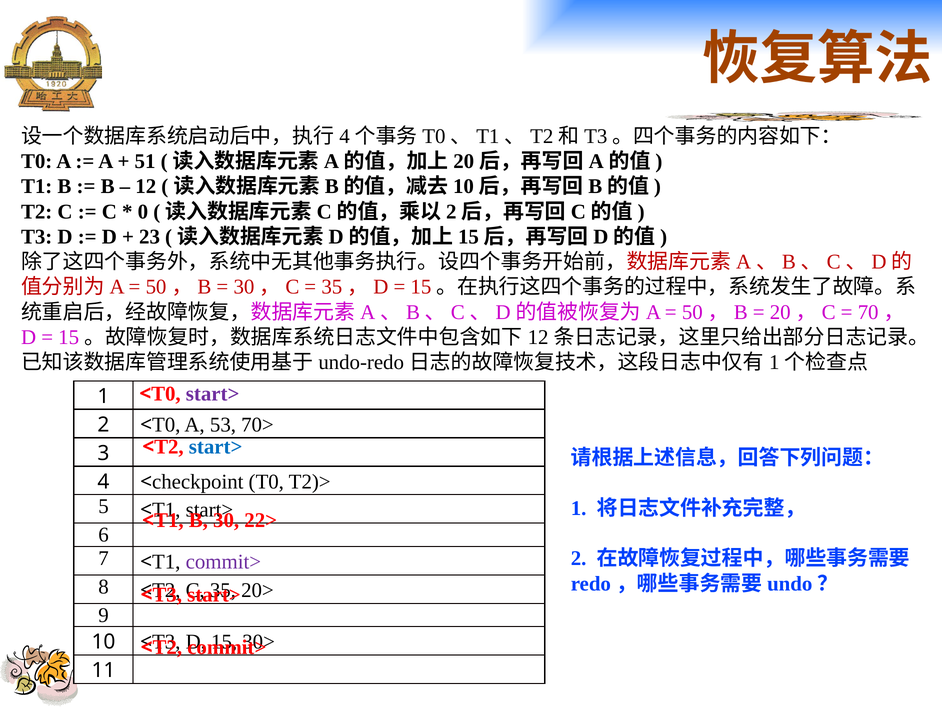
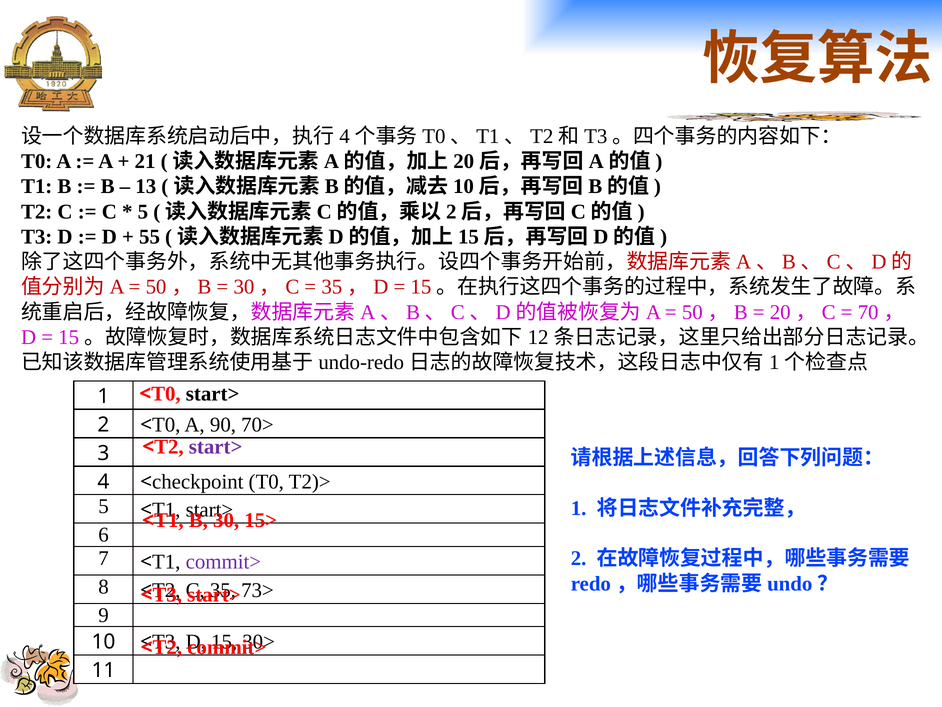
51: 51 -> 21
12: 12 -> 13
0 at (143, 212): 0 -> 5
23: 23 -> 55
start> at (213, 393) colour: purple -> black
53: 53 -> 90
start> at (216, 446) colour: blue -> purple
22>: 22> -> 15>
20>: 20> -> 73>
